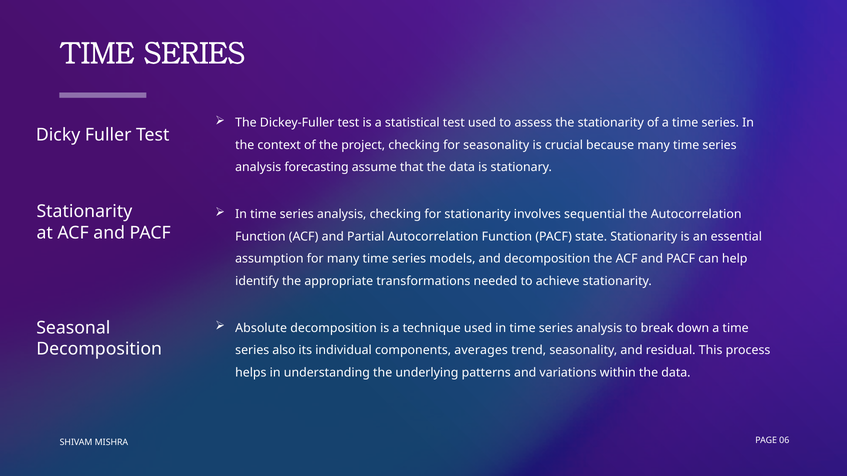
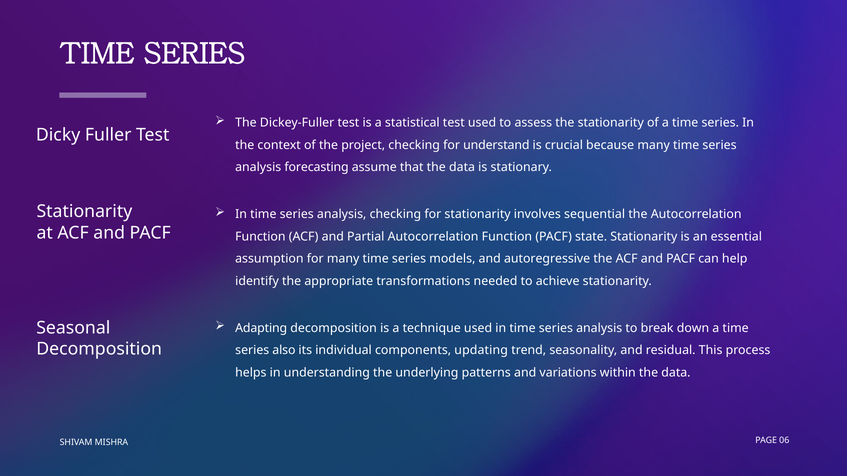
for seasonality: seasonality -> understand
and decomposition: decomposition -> autoregressive
Absolute: Absolute -> Adapting
averages: averages -> updating
